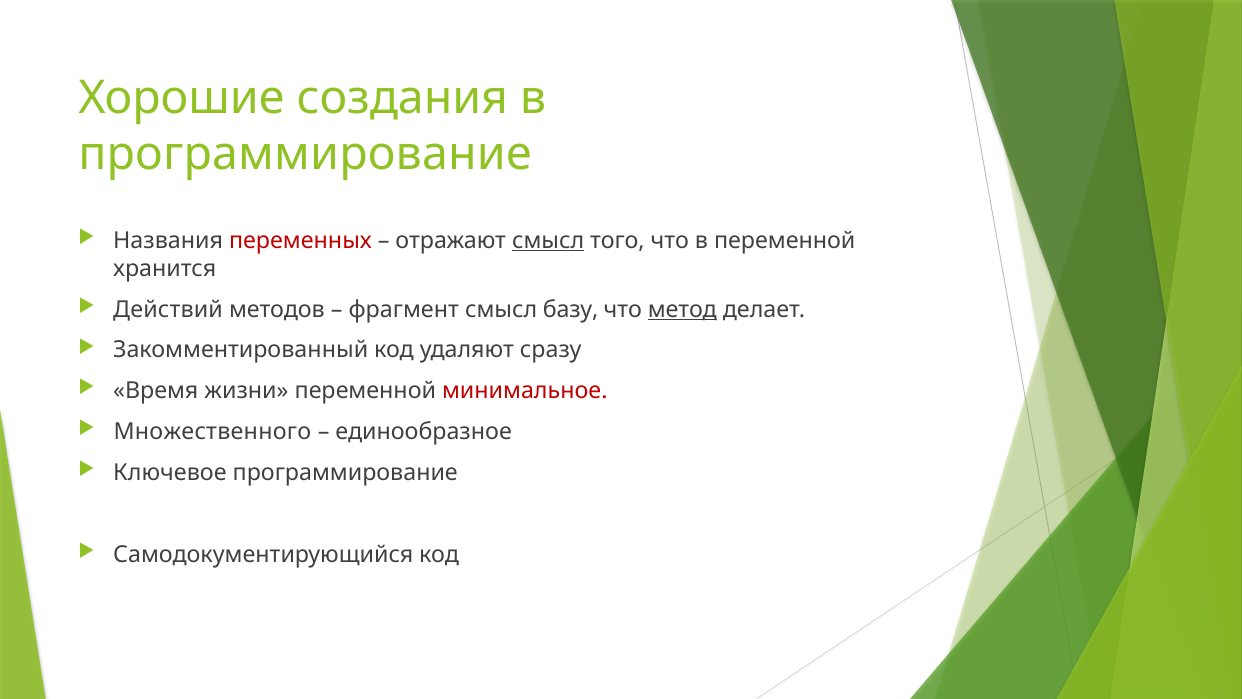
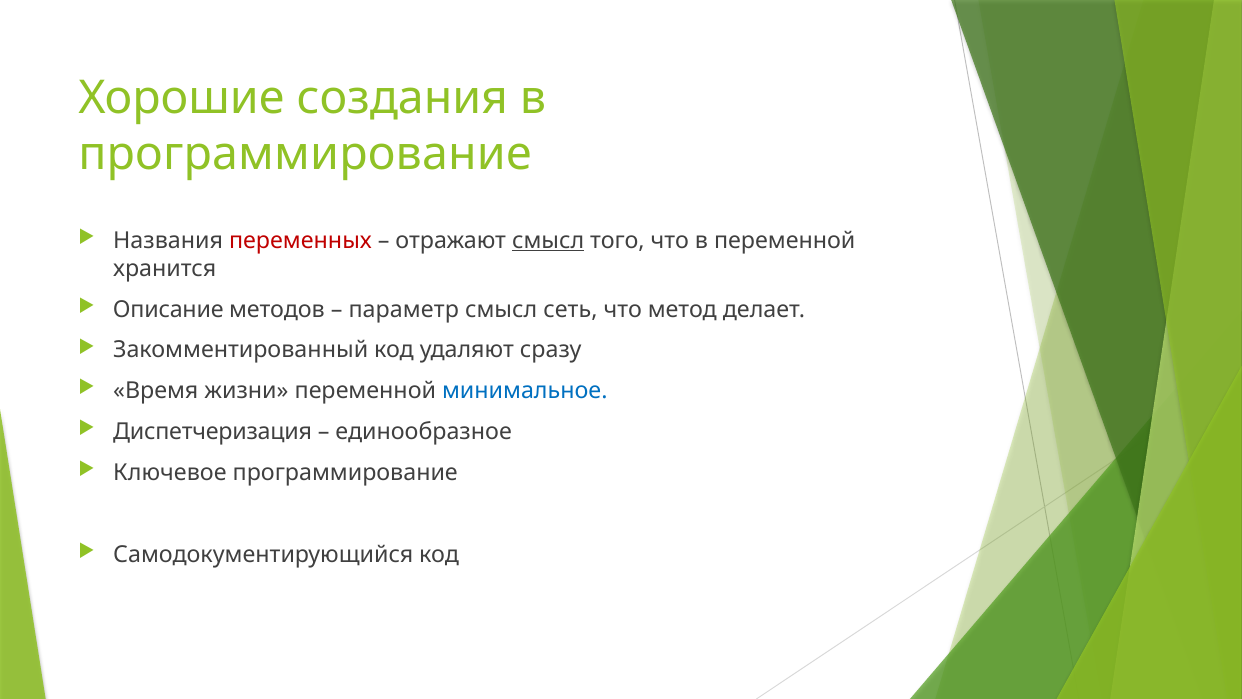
Действий: Действий -> Описание
фрагмент: фрагмент -> параметр
базу: базу -> сеть
метод underline: present -> none
минимальное colour: red -> blue
Множественного: Множественного -> Диспетчеризация
